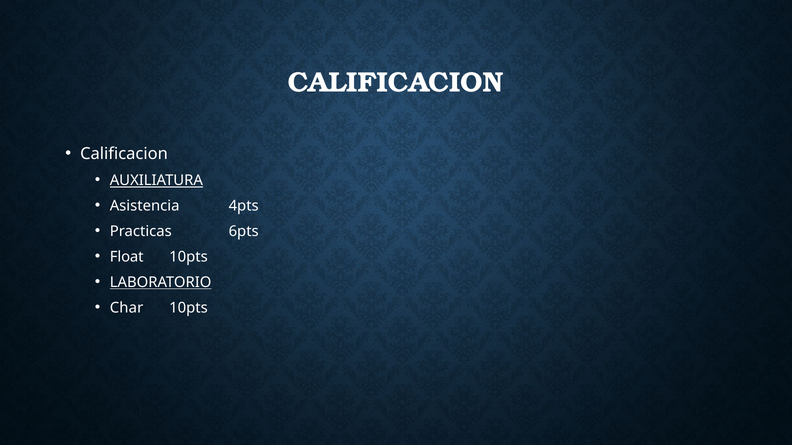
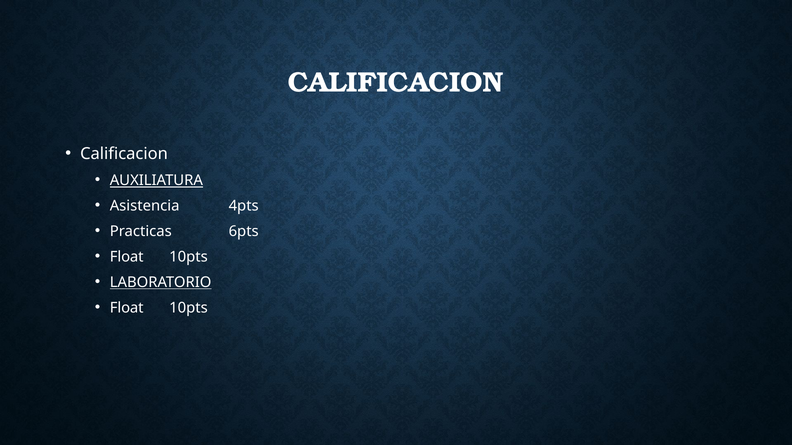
Char at (127, 308): Char -> Float
